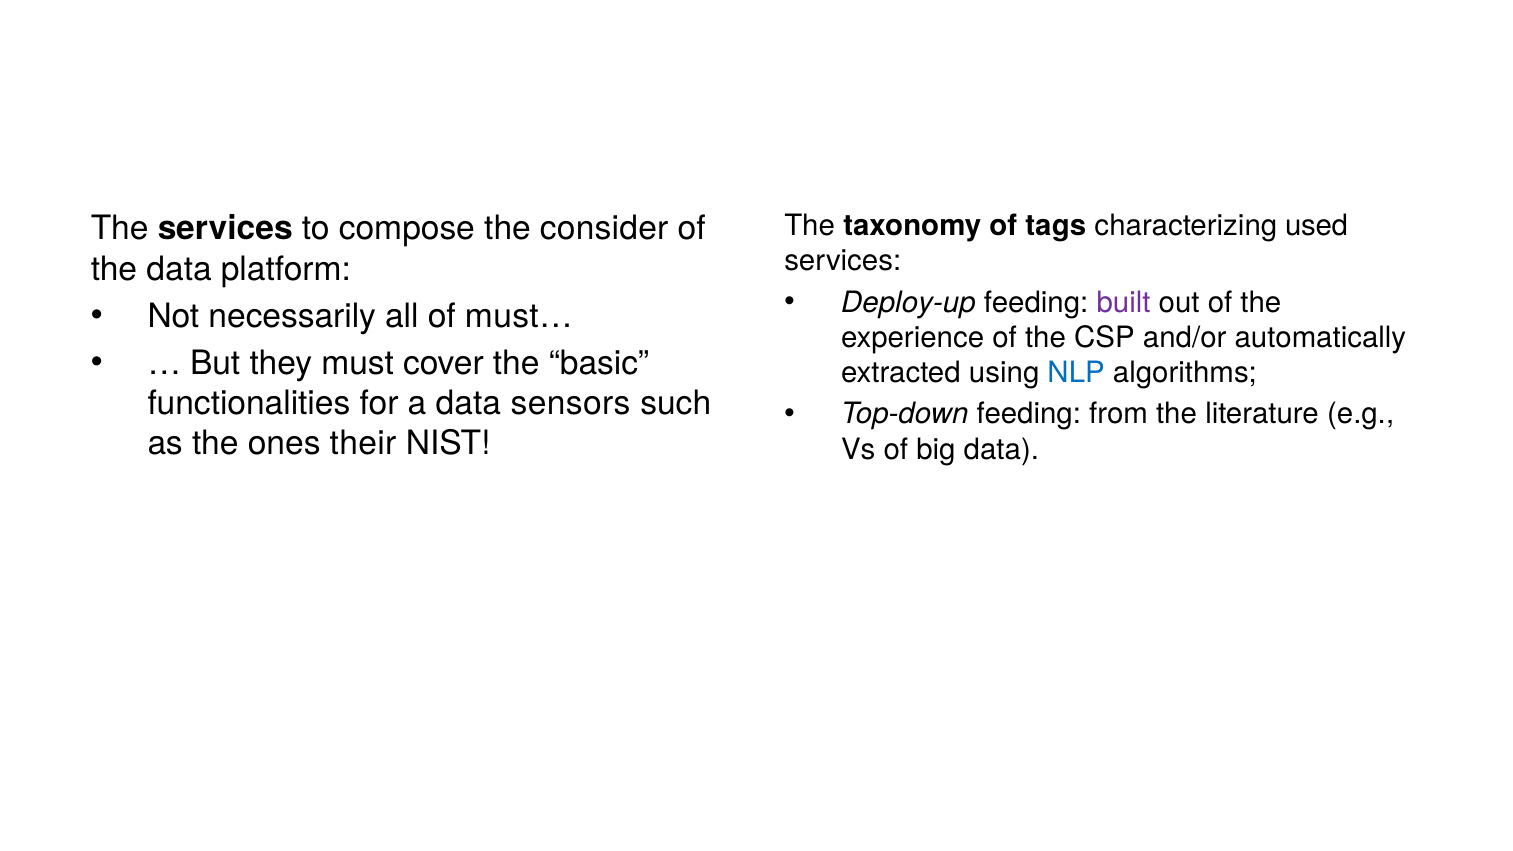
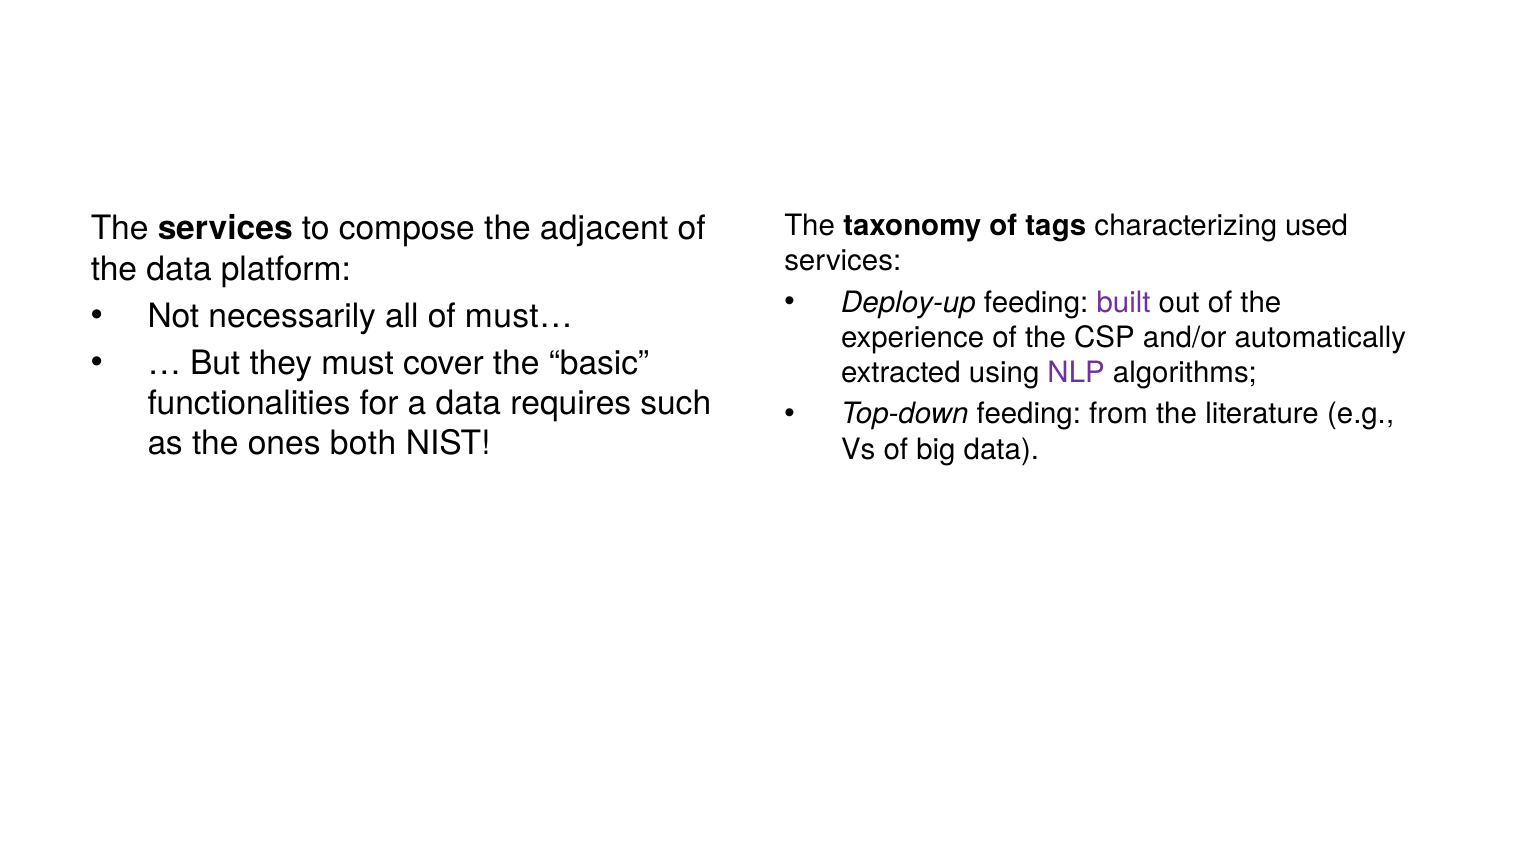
consider: consider -> adjacent
NLP colour: blue -> purple
sensors: sensors -> requires
their: their -> both
